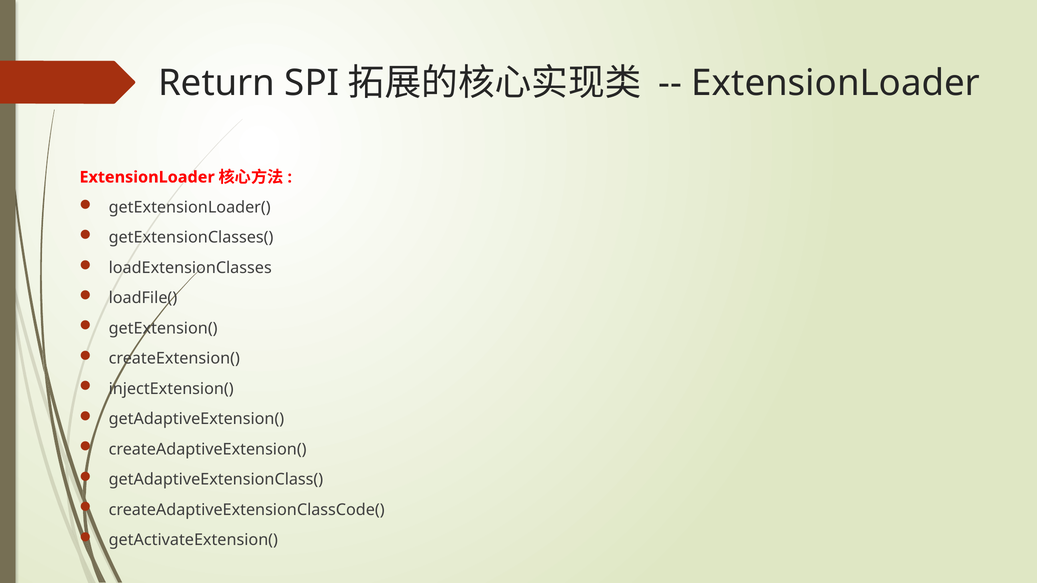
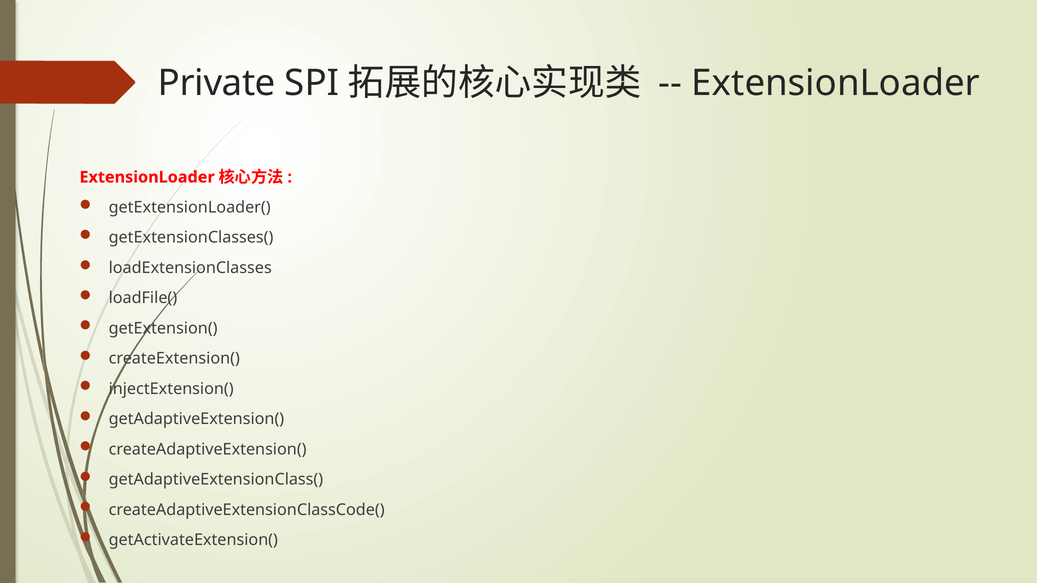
Return: Return -> Private
